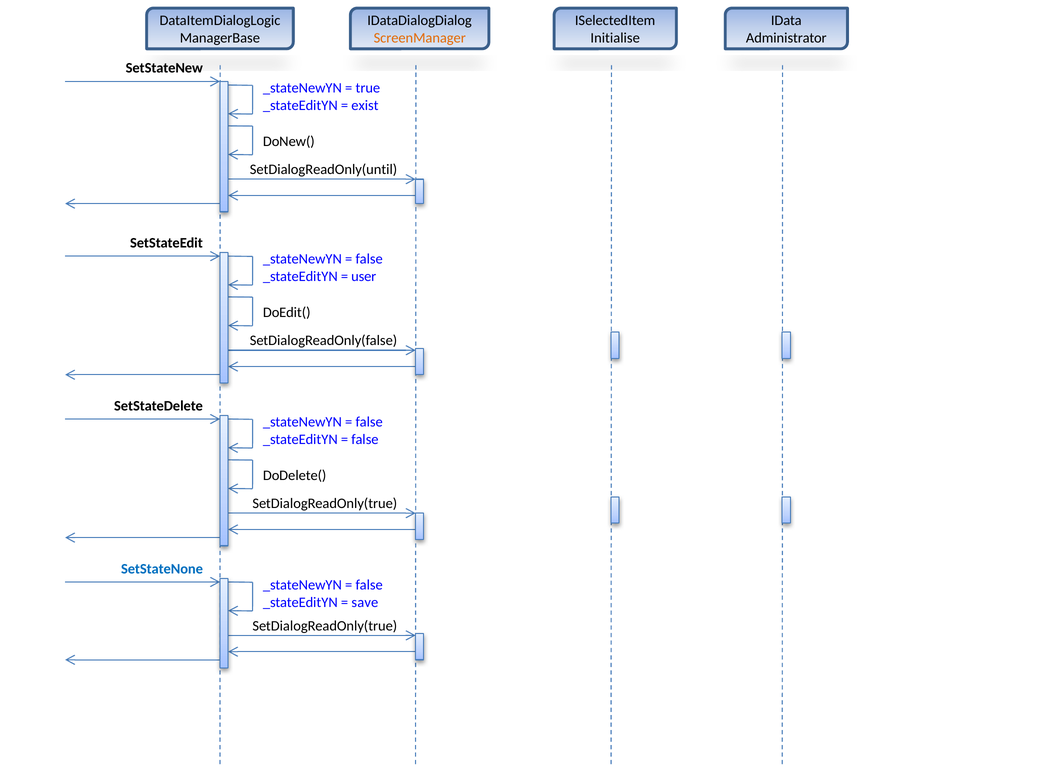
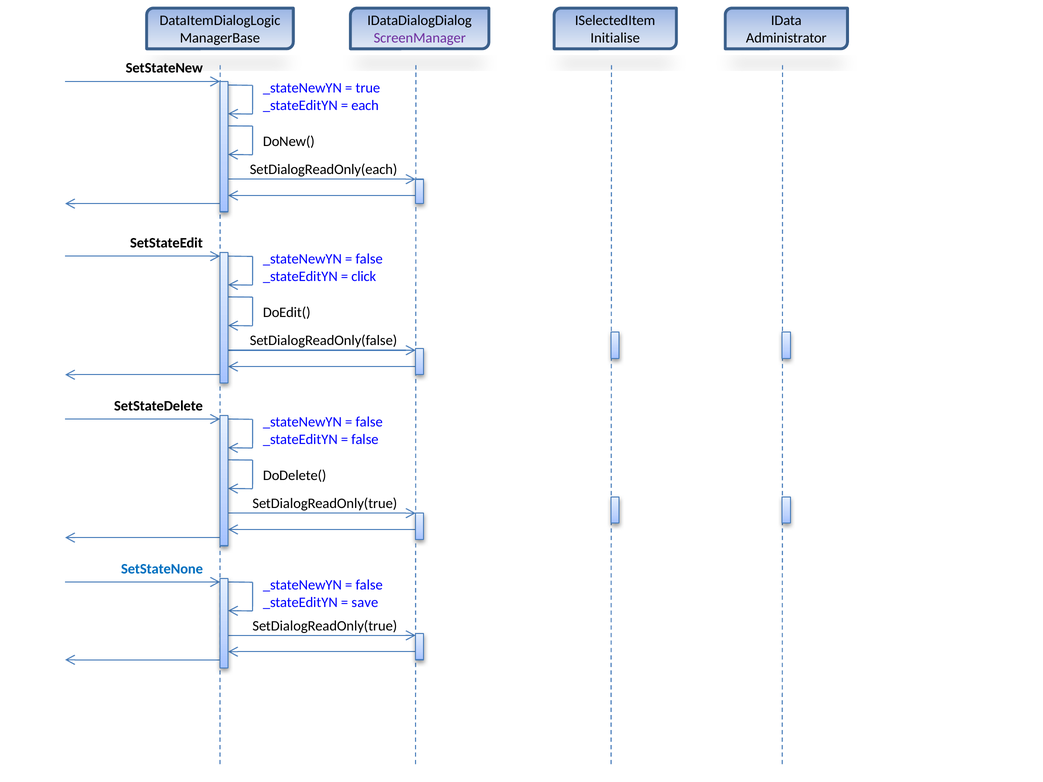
ScreenManager colour: orange -> purple
exist: exist -> each
SetDialogReadOnly(until: SetDialogReadOnly(until -> SetDialogReadOnly(each
user: user -> click
